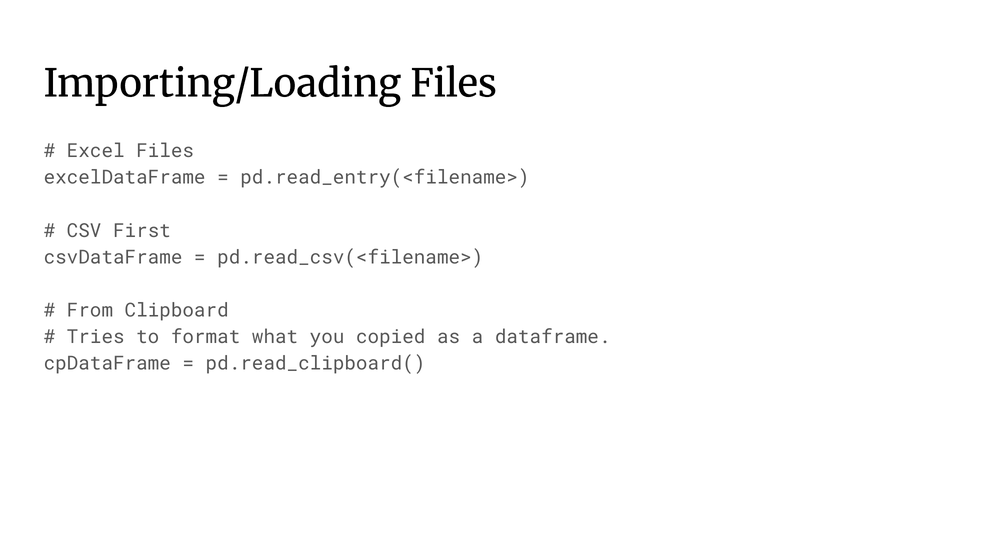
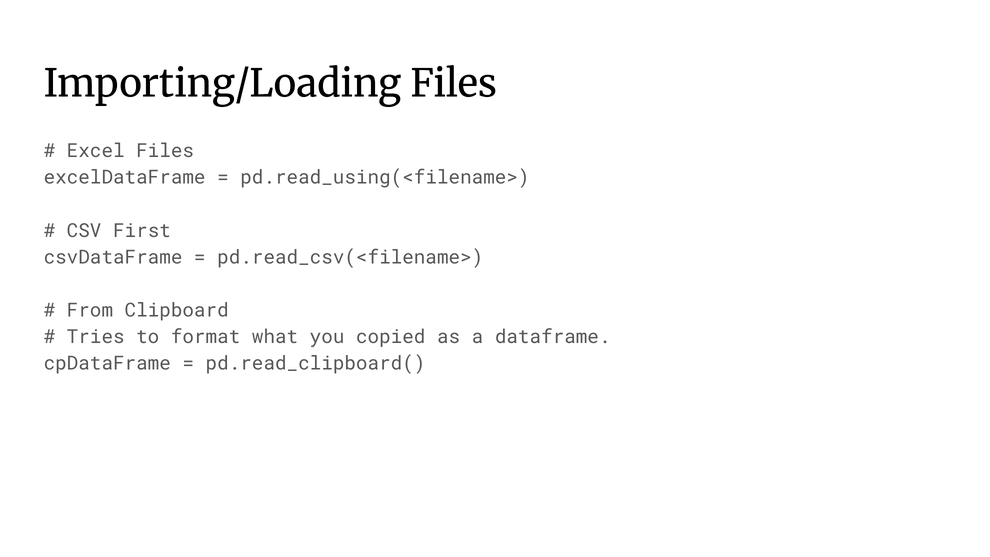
pd.read_entry(<filename>: pd.read_entry(<filename> -> pd.read_using(<filename>
